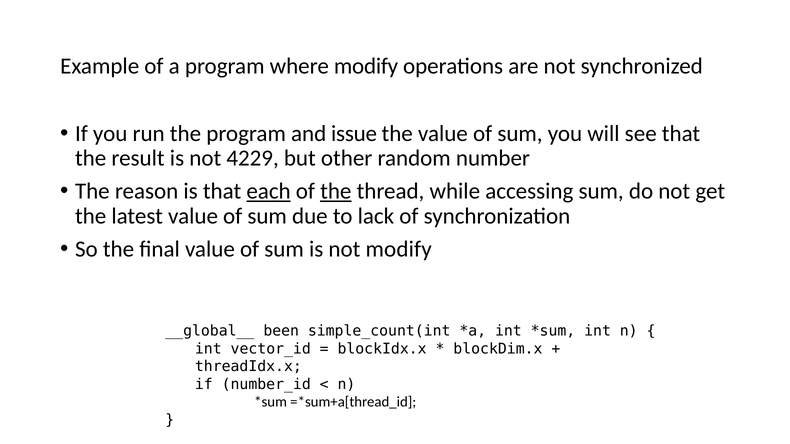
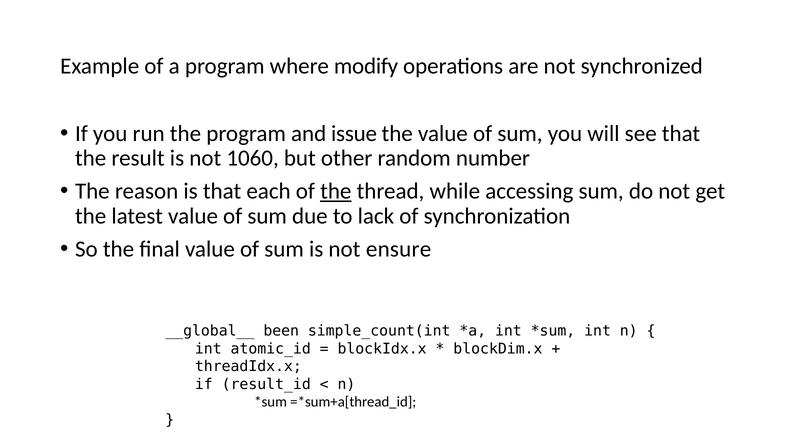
4229: 4229 -> 1060
each underline: present -> none
not modify: modify -> ensure
vector_id: vector_id -> atomic_id
number_id: number_id -> result_id
